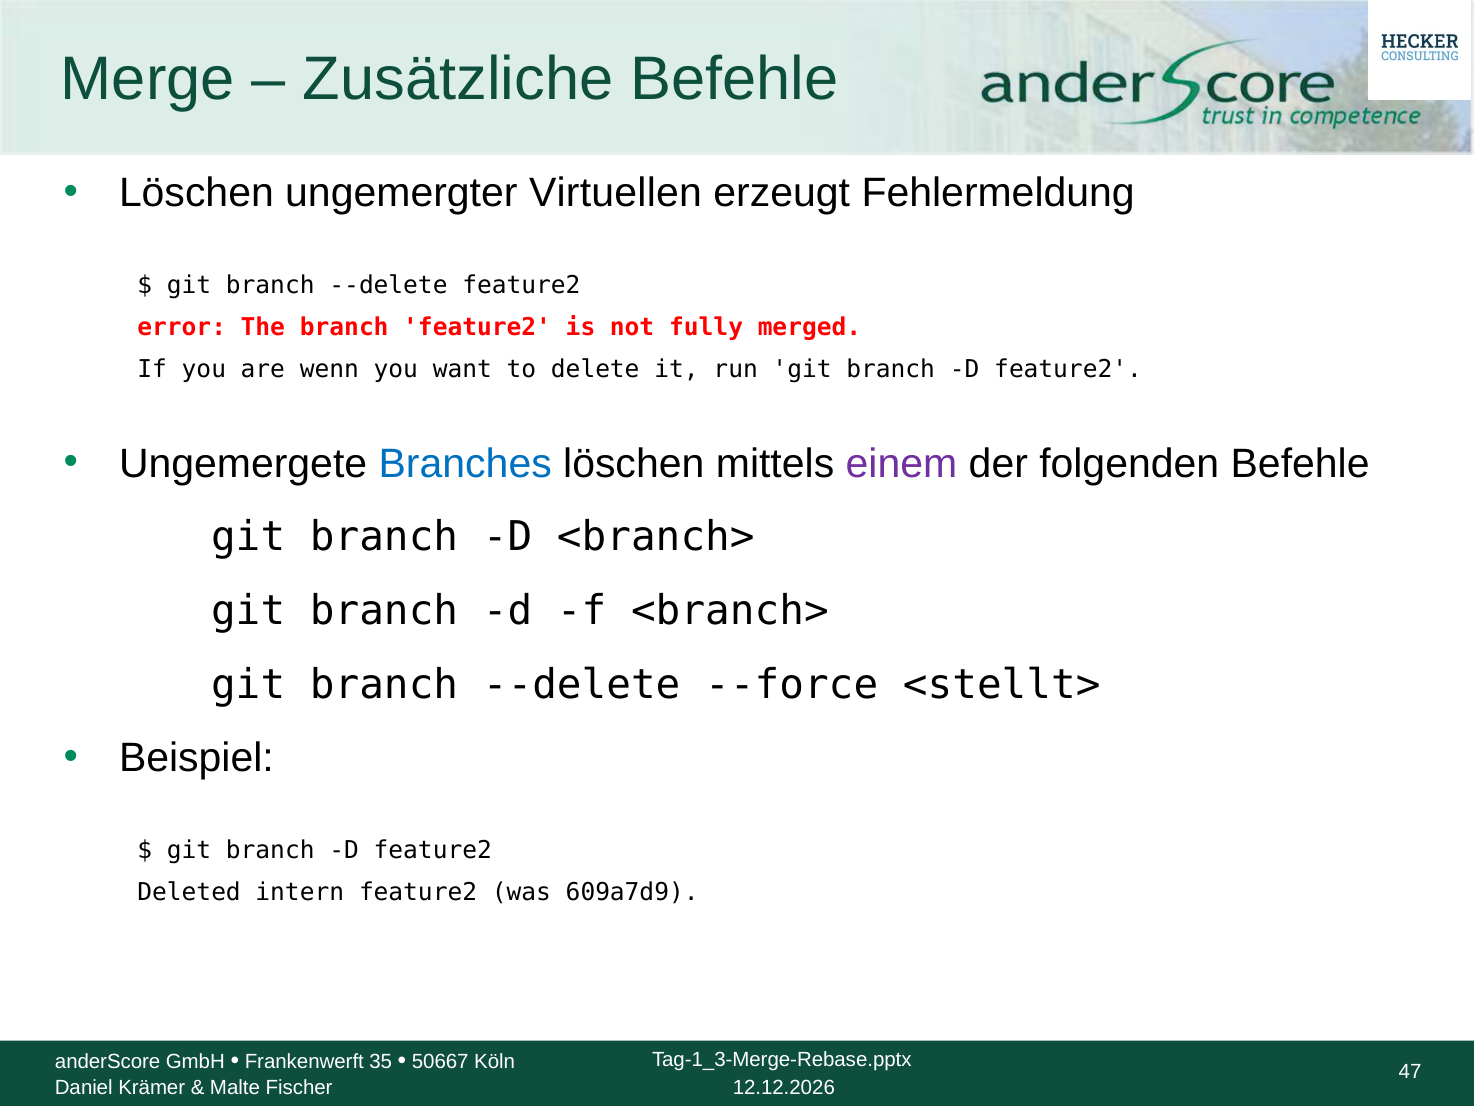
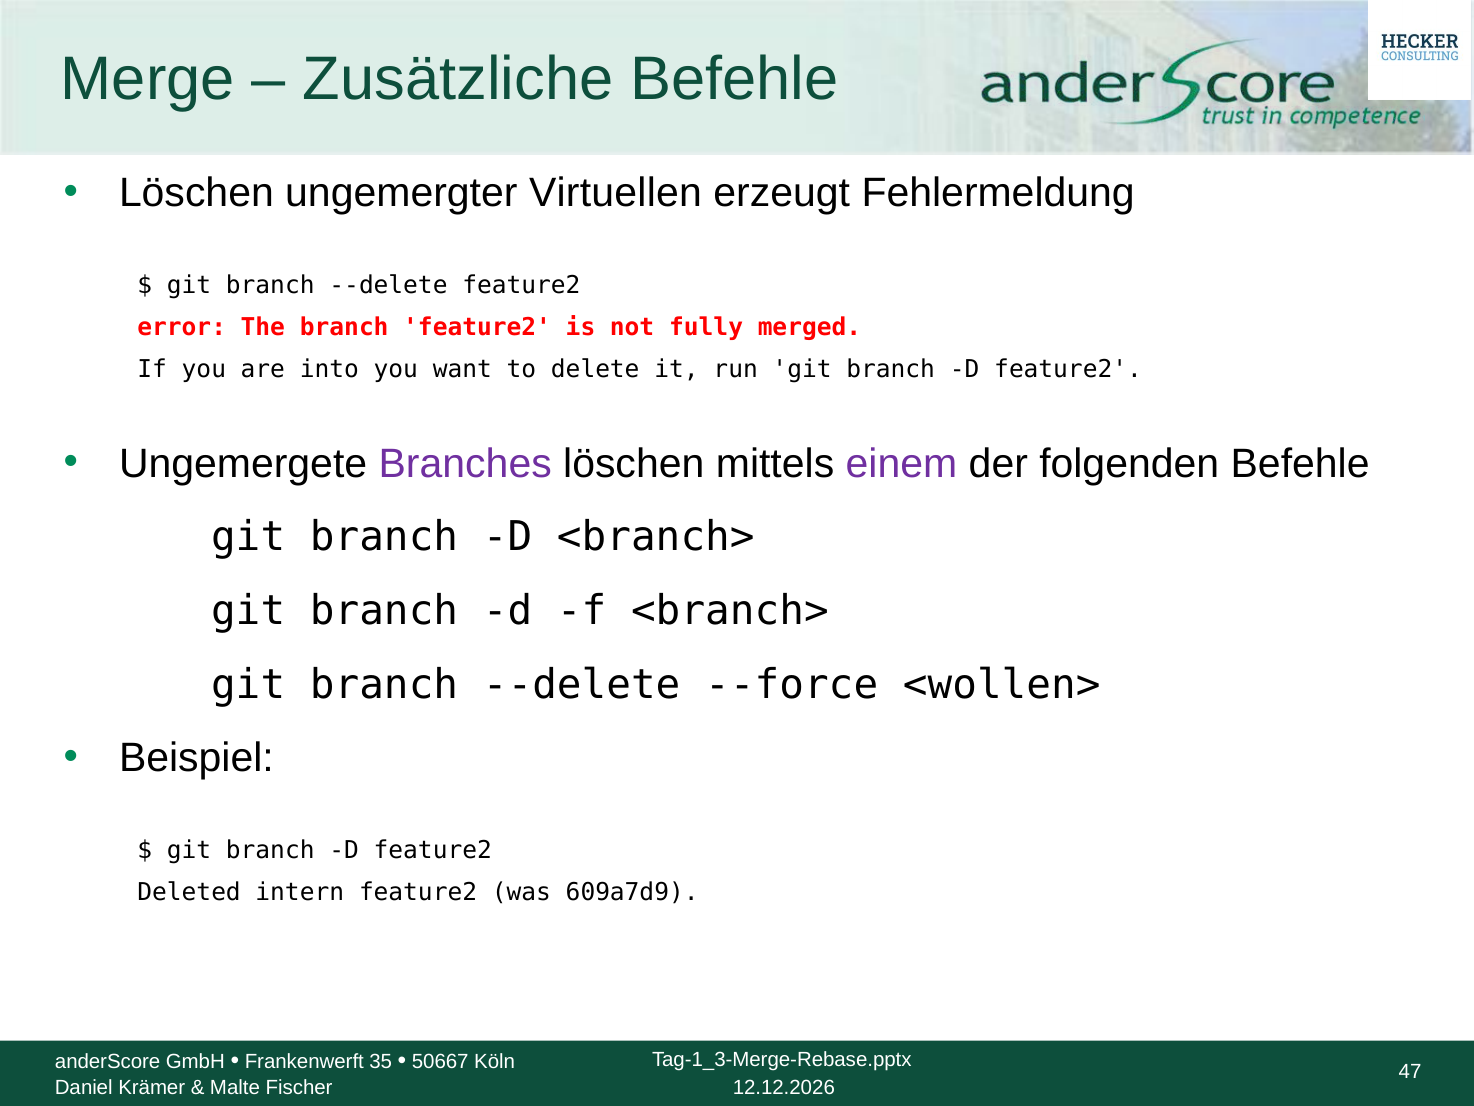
wenn: wenn -> into
Branches colour: blue -> purple
<stellt>: <stellt> -> <wollen>
